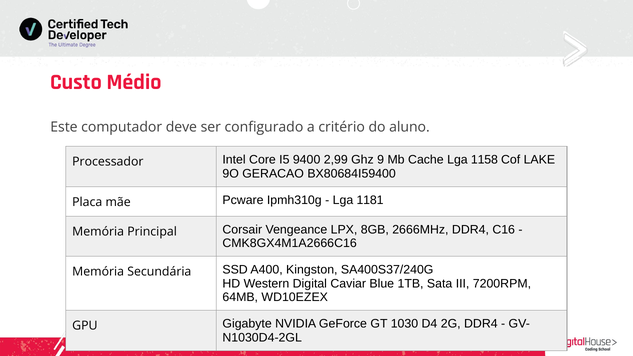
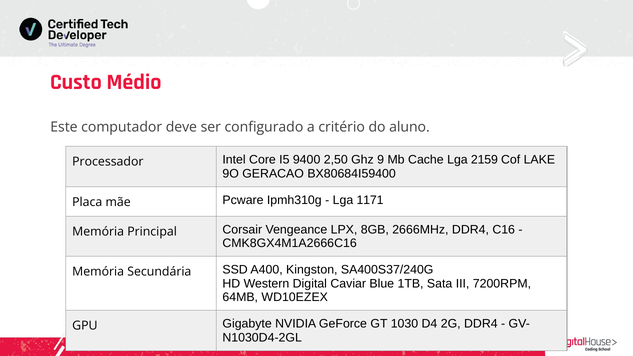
2,99: 2,99 -> 2,50
1158: 1158 -> 2159
1181: 1181 -> 1171
